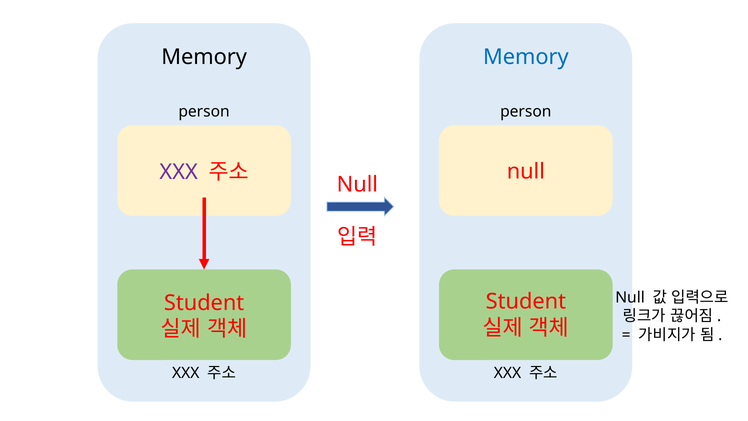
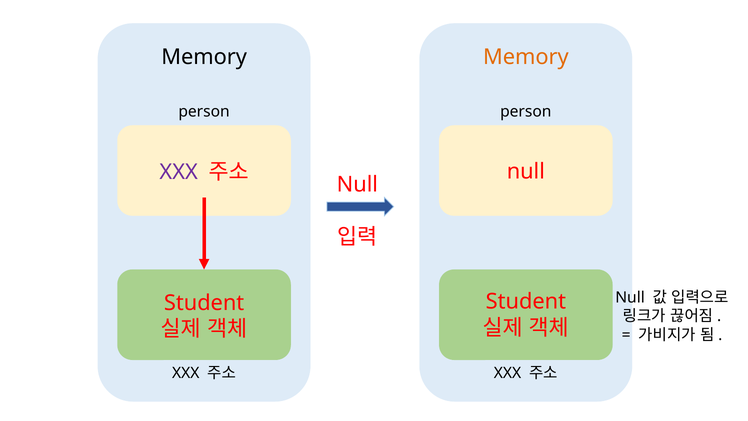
Memory at (526, 57) colour: blue -> orange
